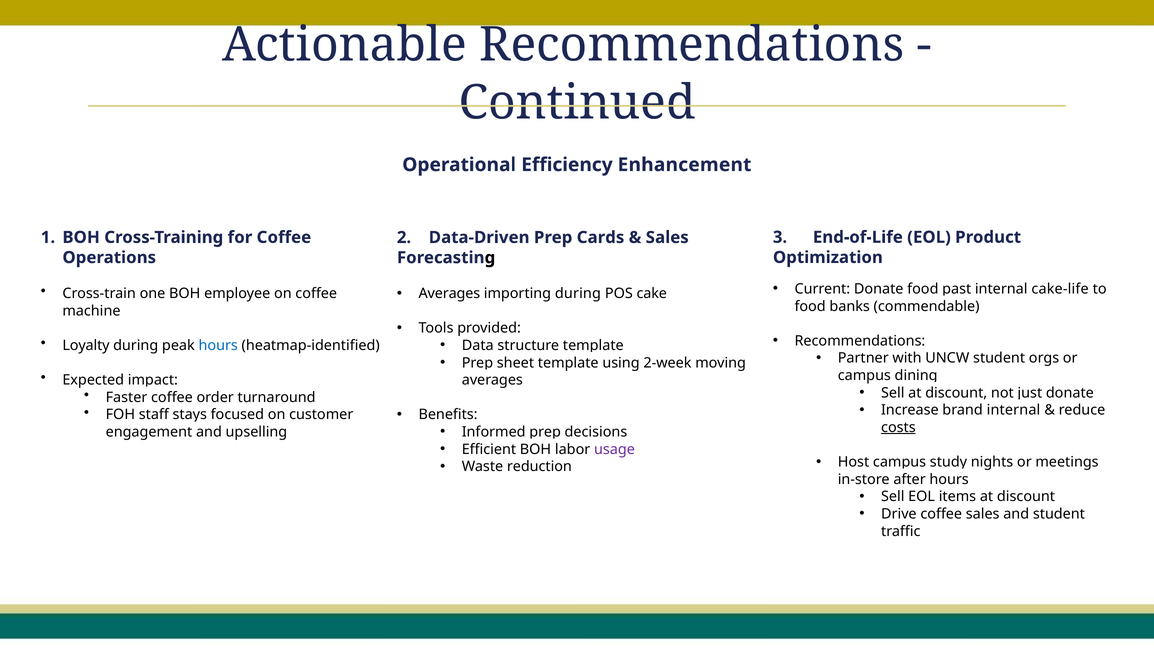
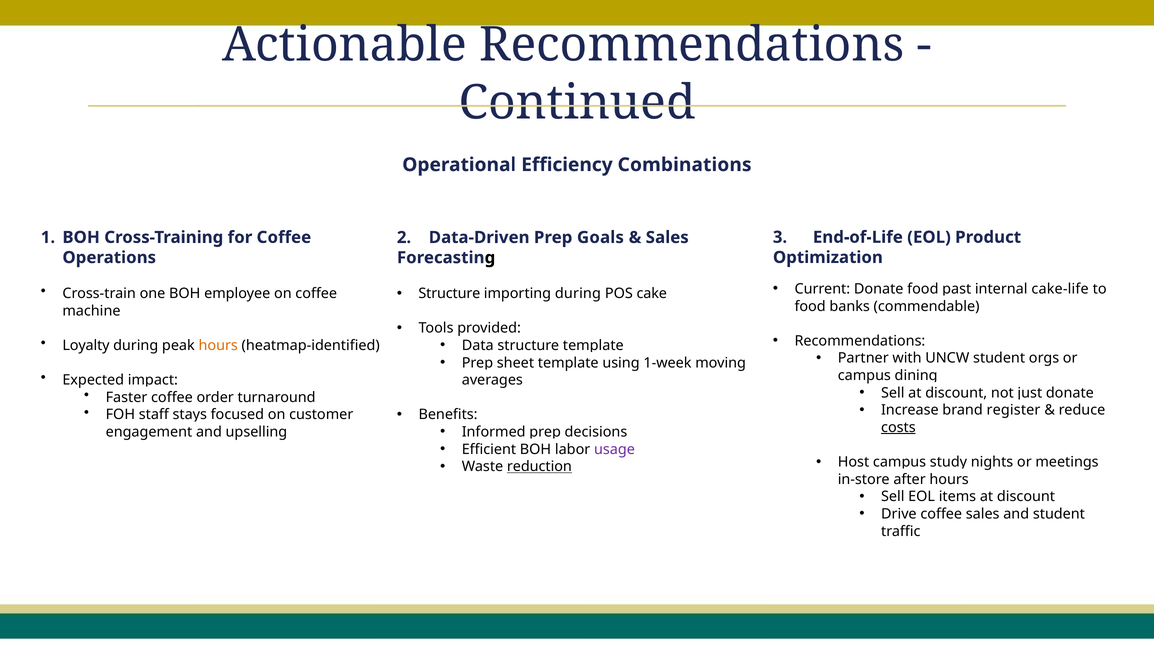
Enhancement: Enhancement -> Combinations
Cards: Cards -> Goals
Averages at (449, 294): Averages -> Structure
hours at (218, 345) colour: blue -> orange
2-week: 2-week -> 1-week
brand internal: internal -> register
reduction underline: none -> present
